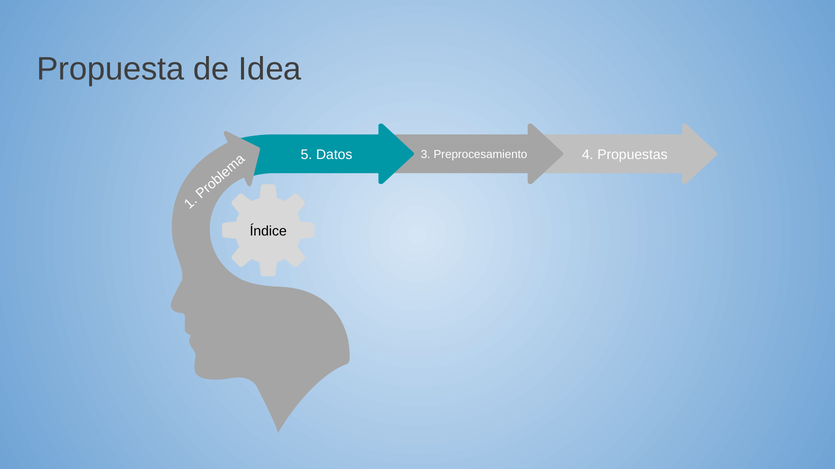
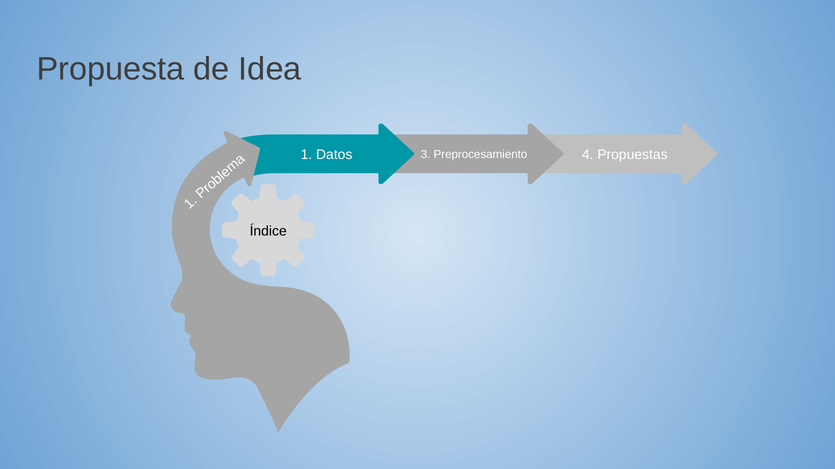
5 at (306, 155): 5 -> 1
